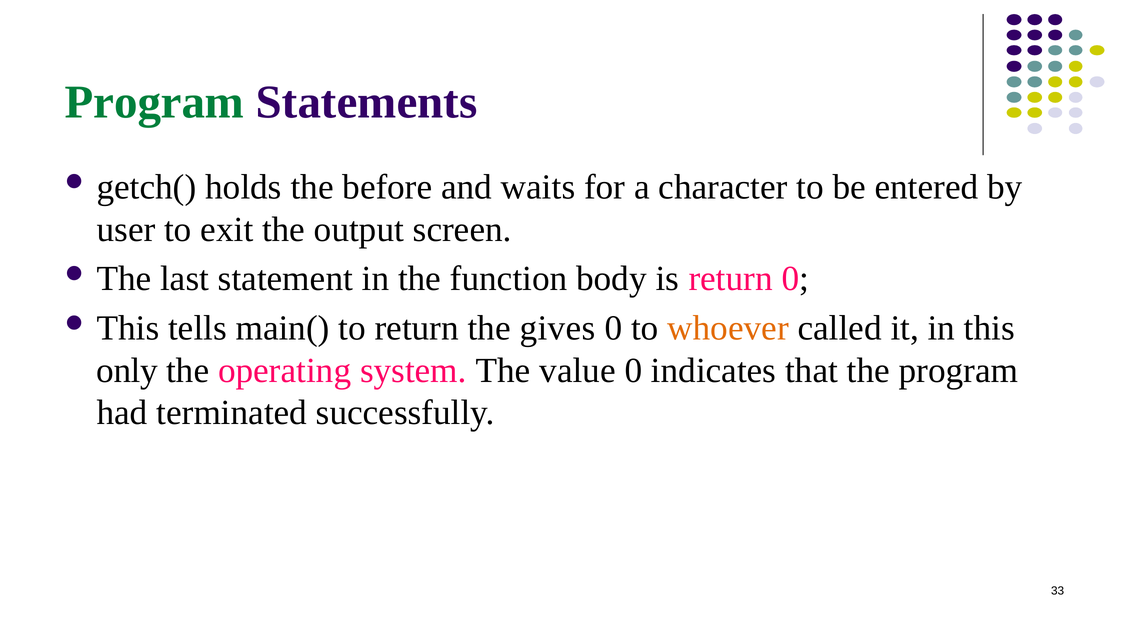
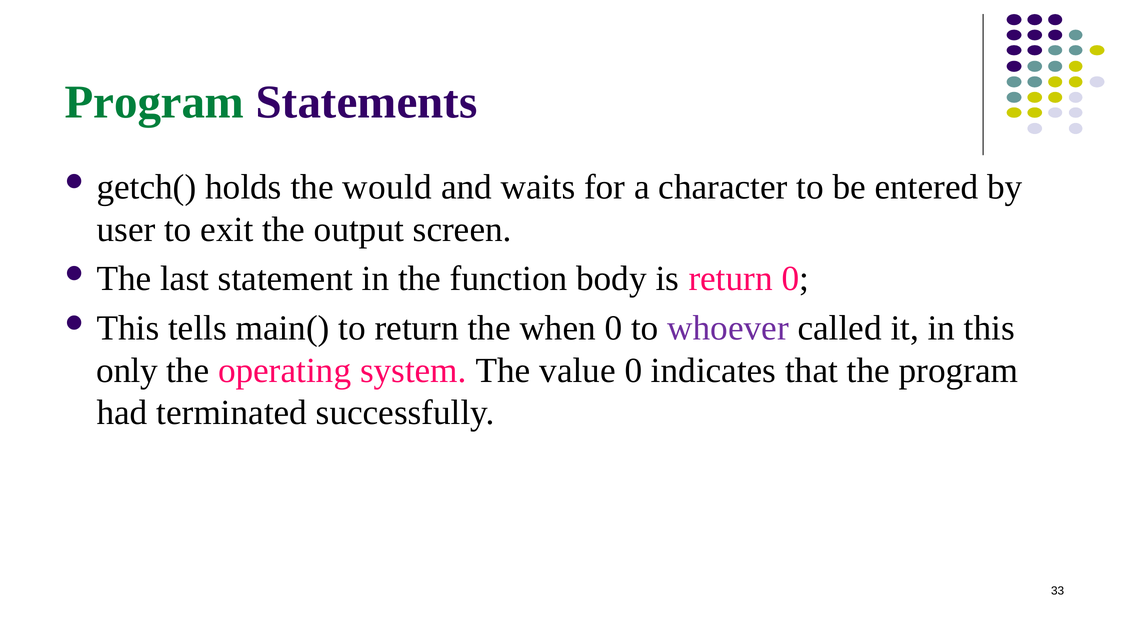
before: before -> would
gives: gives -> when
whoever colour: orange -> purple
